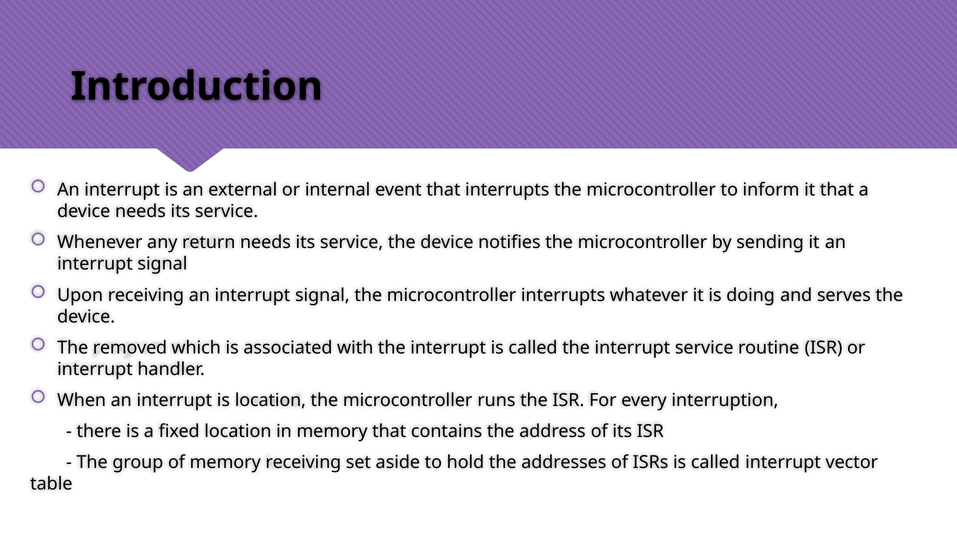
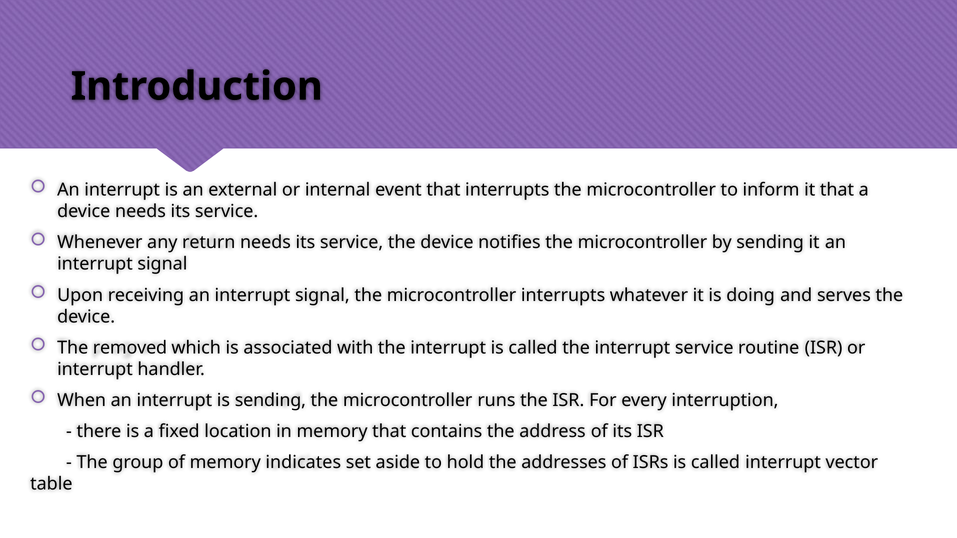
is location: location -> sending
memory receiving: receiving -> indicates
